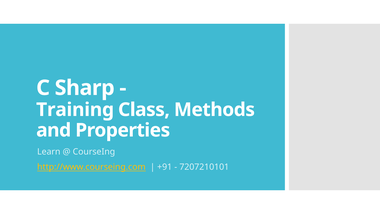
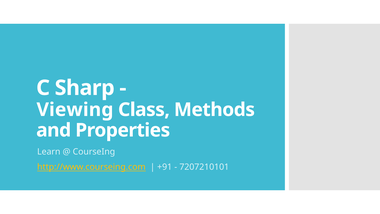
Training: Training -> Viewing
